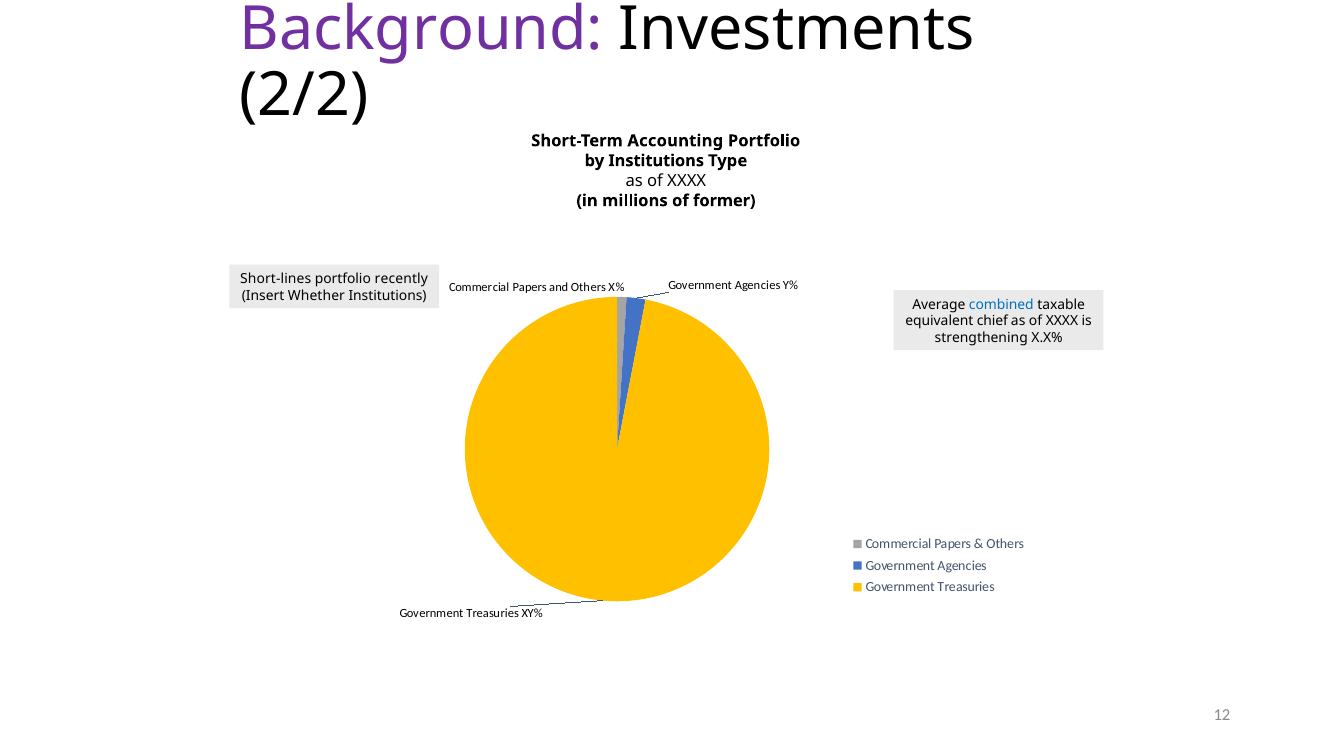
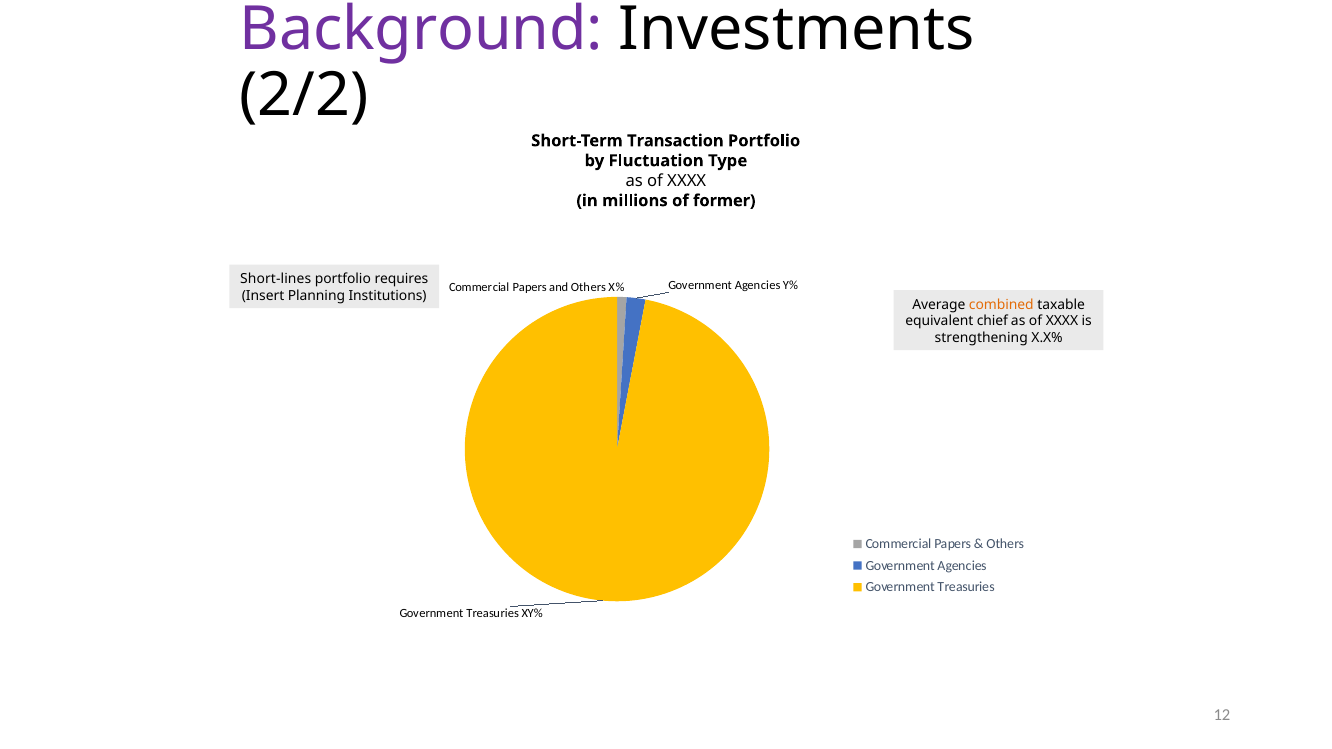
Accounting: Accounting -> Transaction
by Institutions: Institutions -> Fluctuation
recently: recently -> requires
Whether: Whether -> Planning
combined colour: blue -> orange
